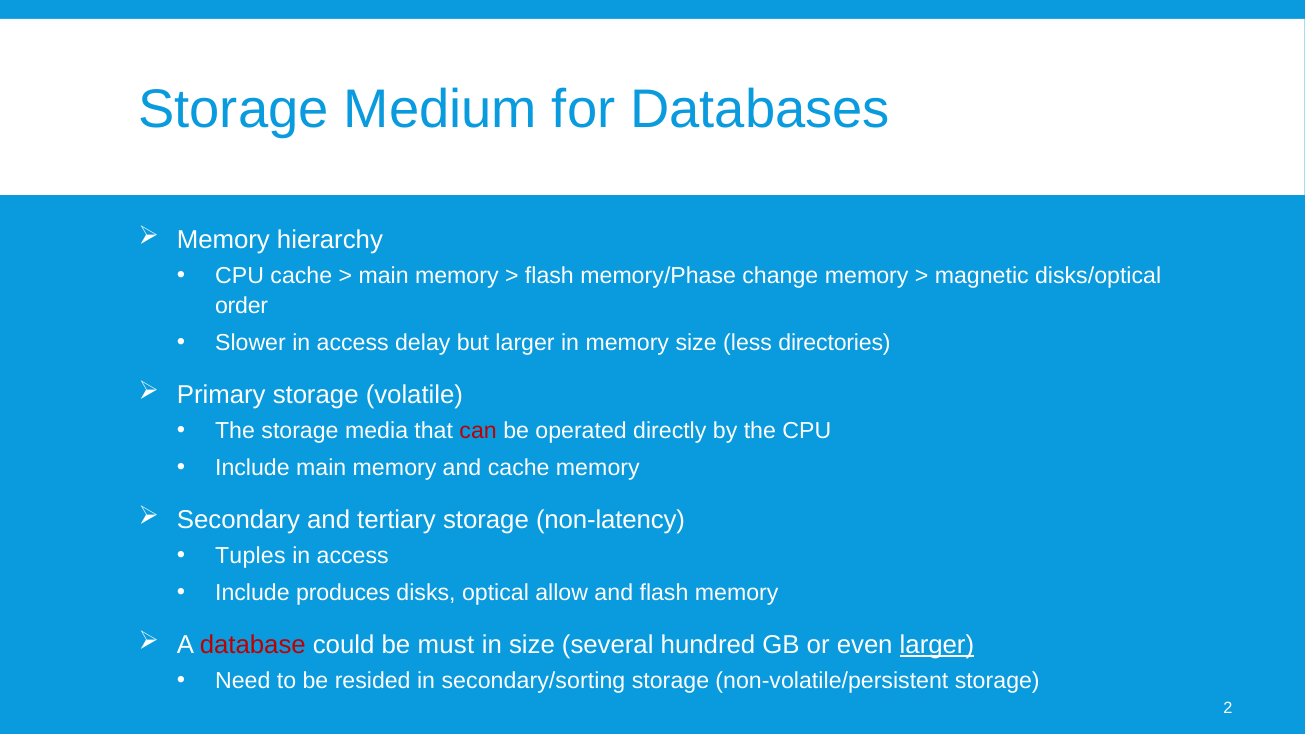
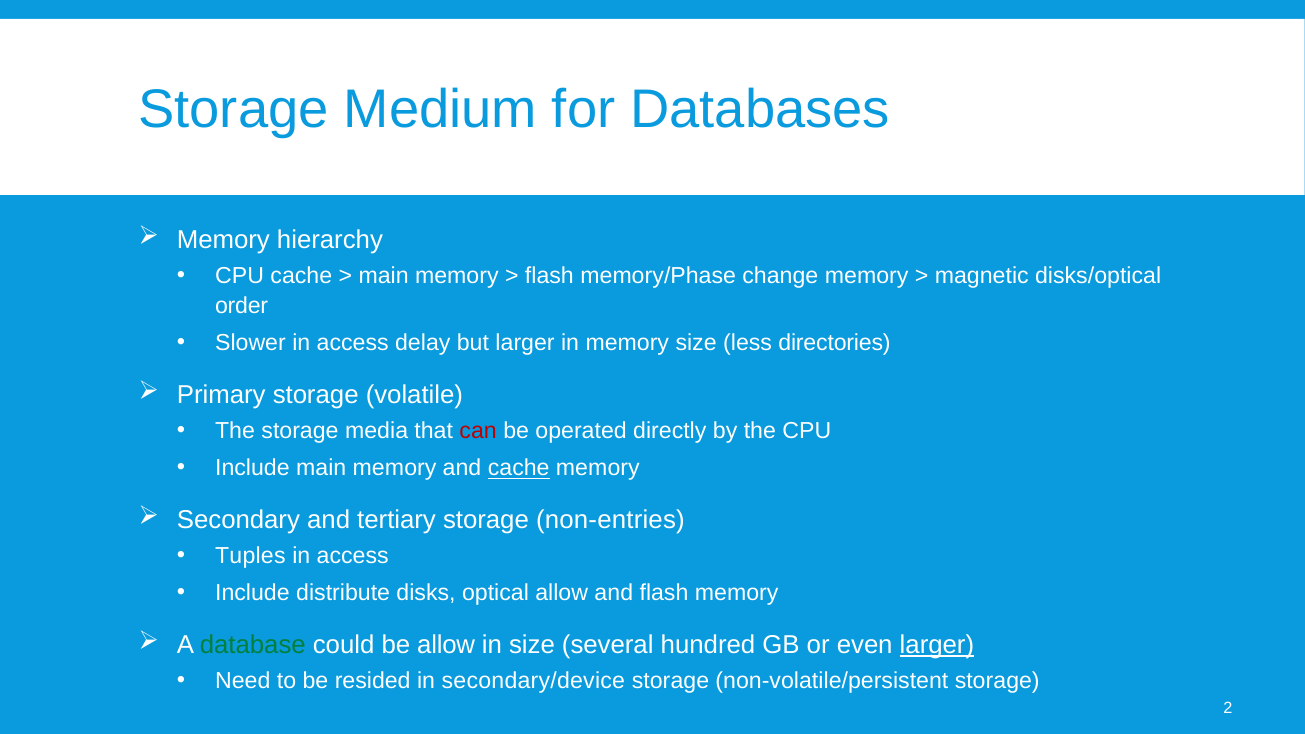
cache at (519, 468) underline: none -> present
non-latency: non-latency -> non-entries
produces: produces -> distribute
database colour: red -> green
be must: must -> allow
secondary/sorting: secondary/sorting -> secondary/device
